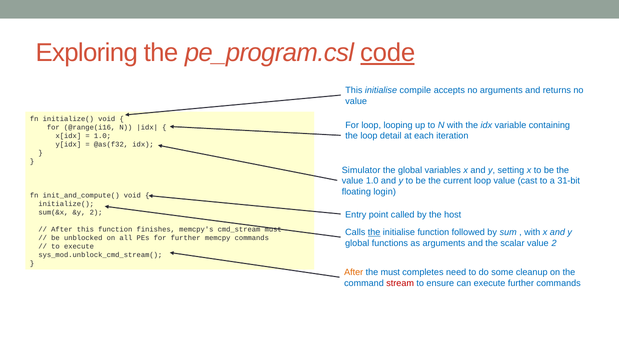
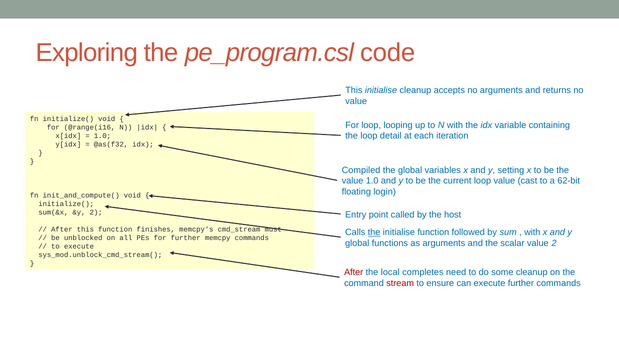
code underline: present -> none
initialise compile: compile -> cleanup
Simulator: Simulator -> Compiled
31-bit: 31-bit -> 62-bit
After at (354, 273) colour: orange -> red
the must: must -> local
